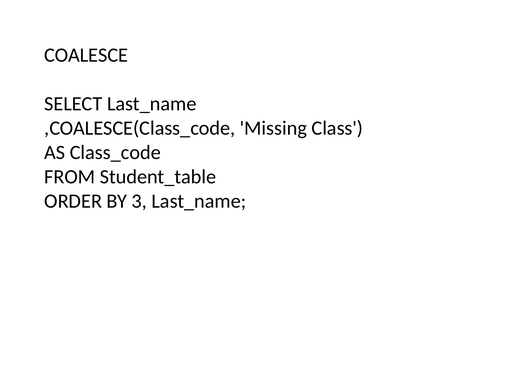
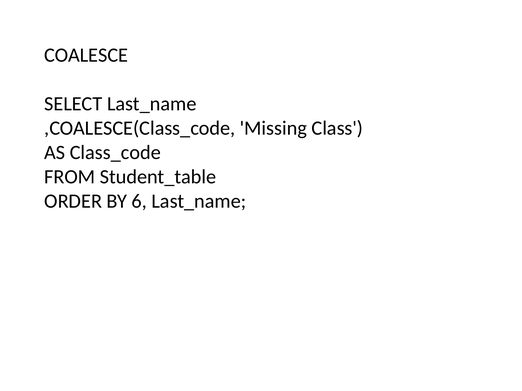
3: 3 -> 6
